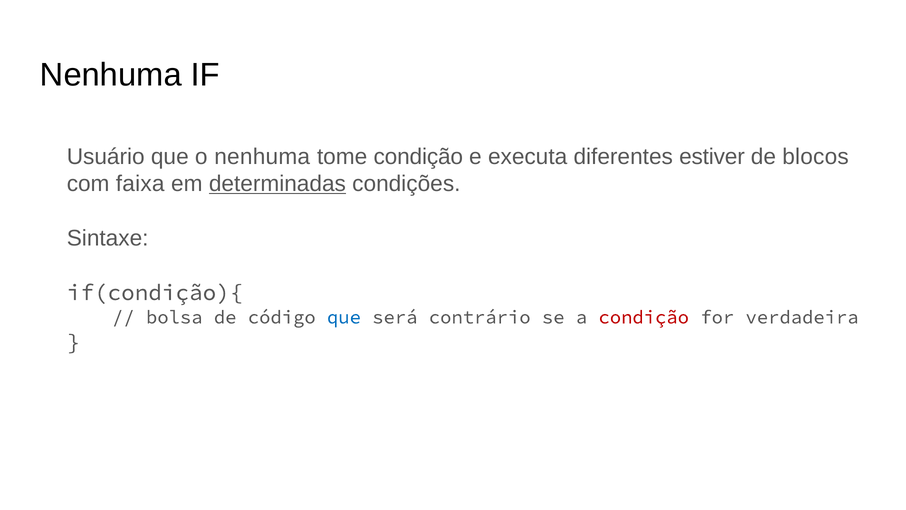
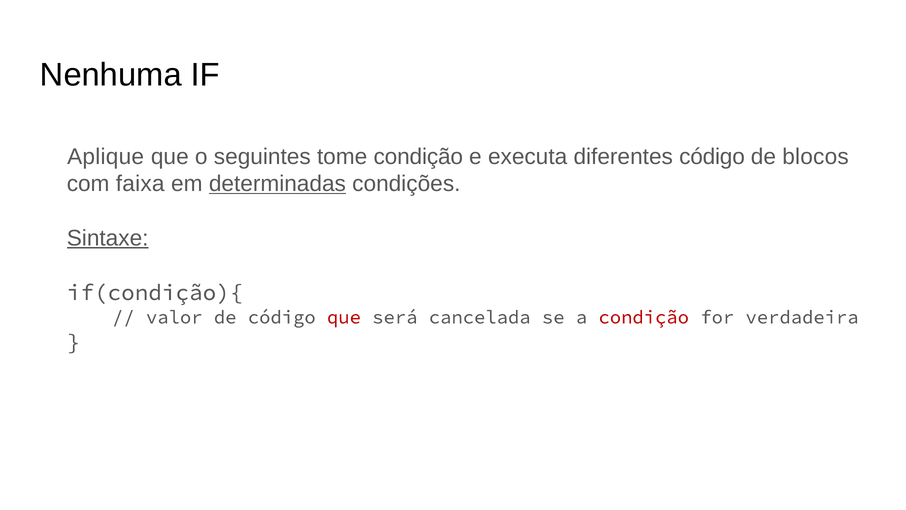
Usuário: Usuário -> Aplique
o nenhuma: nenhuma -> seguintes
diferentes estiver: estiver -> código
Sintaxe underline: none -> present
bolsa: bolsa -> valor
que at (344, 317) colour: blue -> red
contrário: contrário -> cancelada
